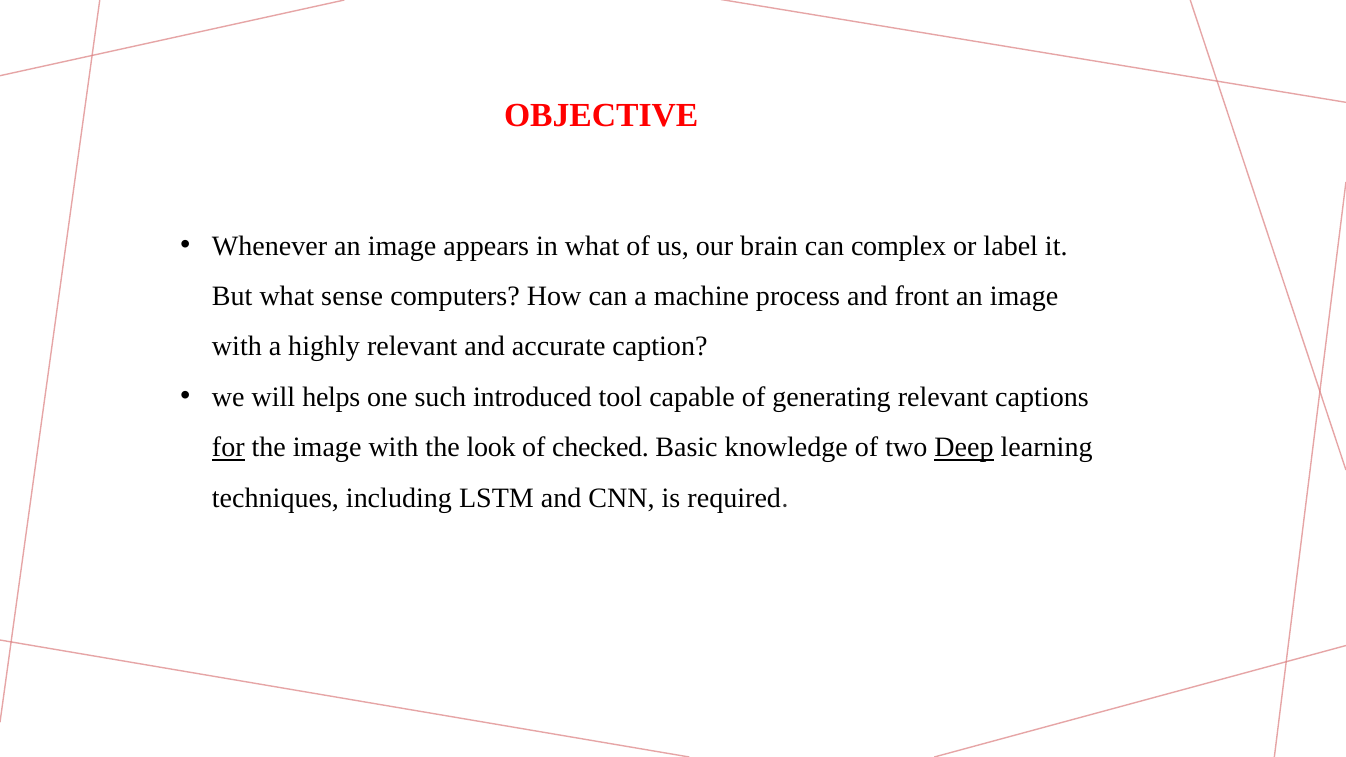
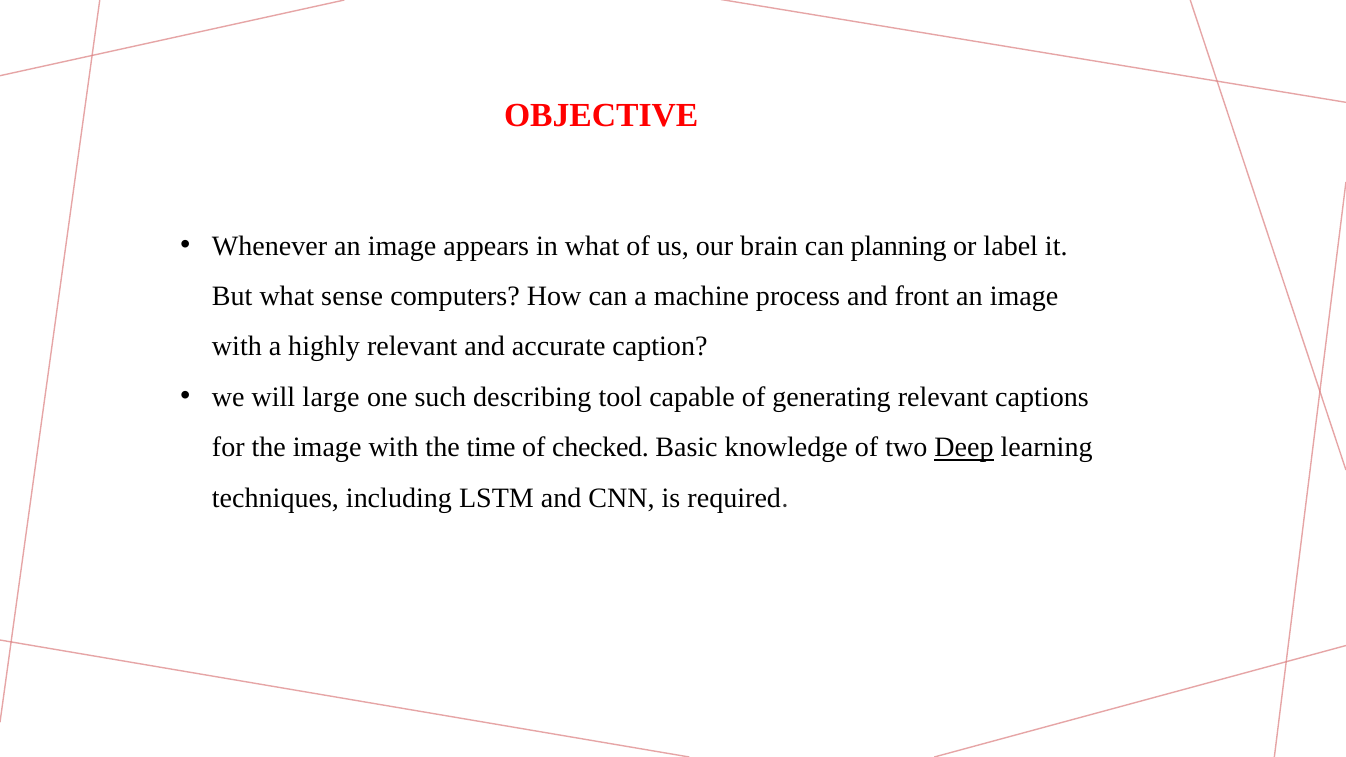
complex: complex -> planning
helps: helps -> large
introduced: introduced -> describing
for underline: present -> none
look: look -> time
